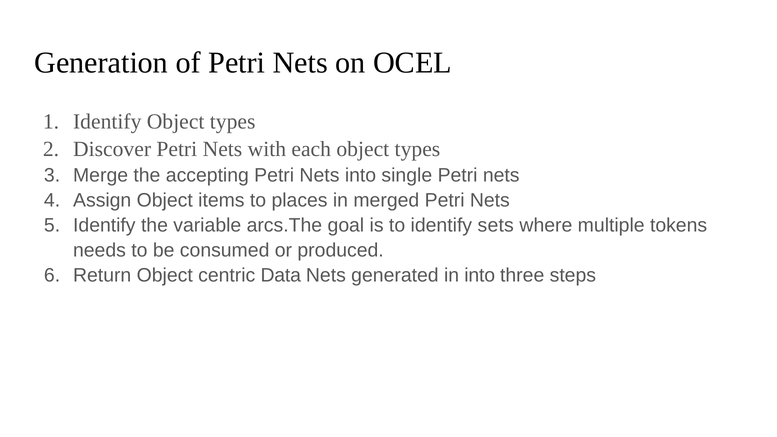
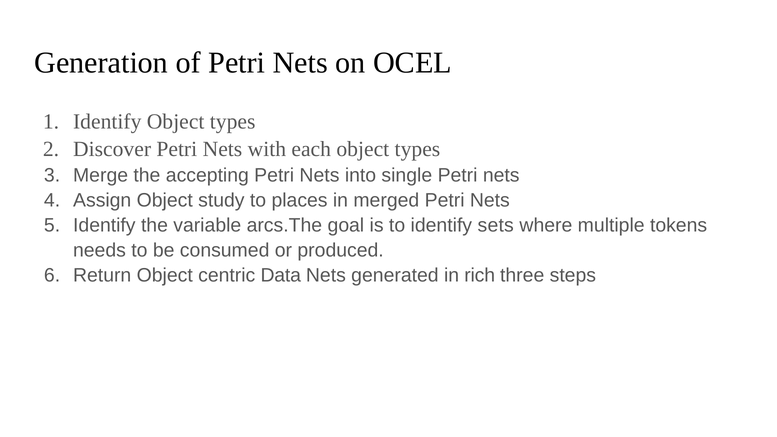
items: items -> study
in into: into -> rich
